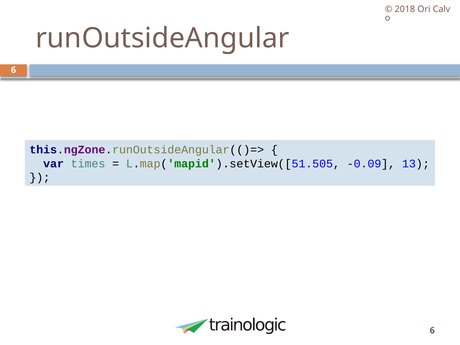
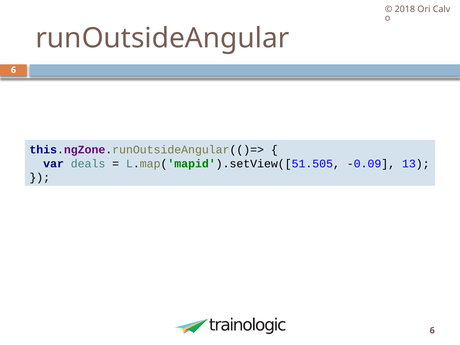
times: times -> deals
